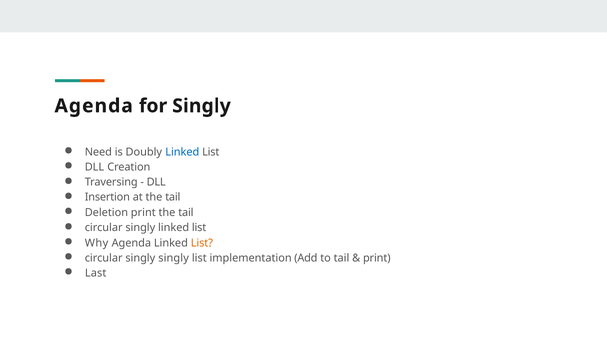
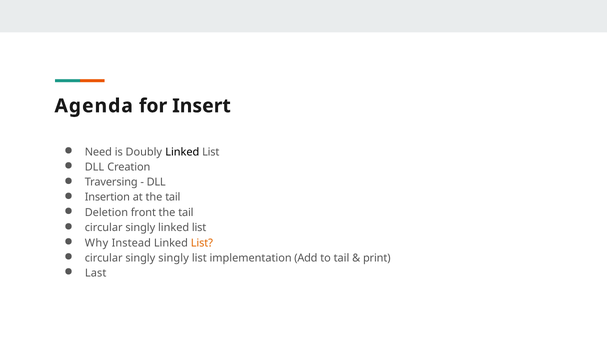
for Singly: Singly -> Insert
Linked at (182, 152) colour: blue -> black
Deletion print: print -> front
Why Agenda: Agenda -> Instead
